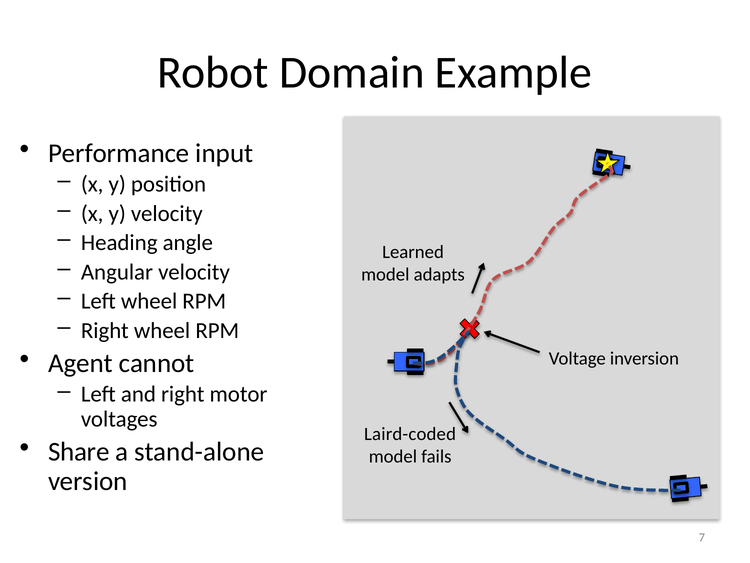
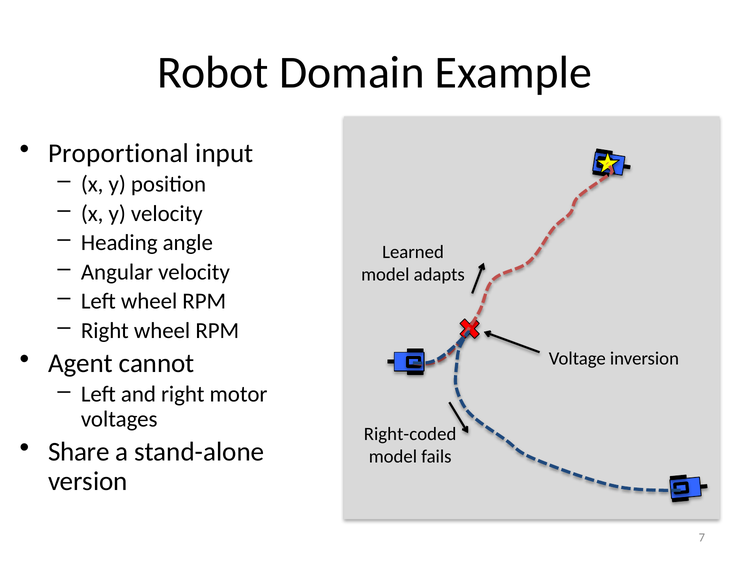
Performance: Performance -> Proportional
Laird-coded: Laird-coded -> Right-coded
